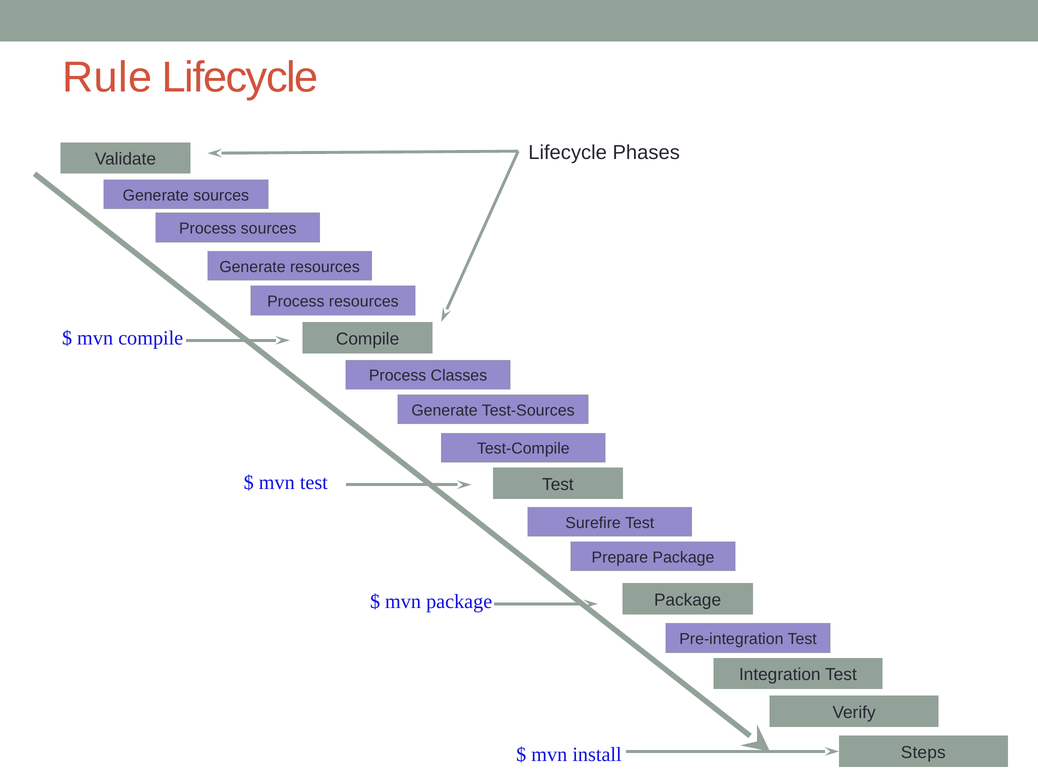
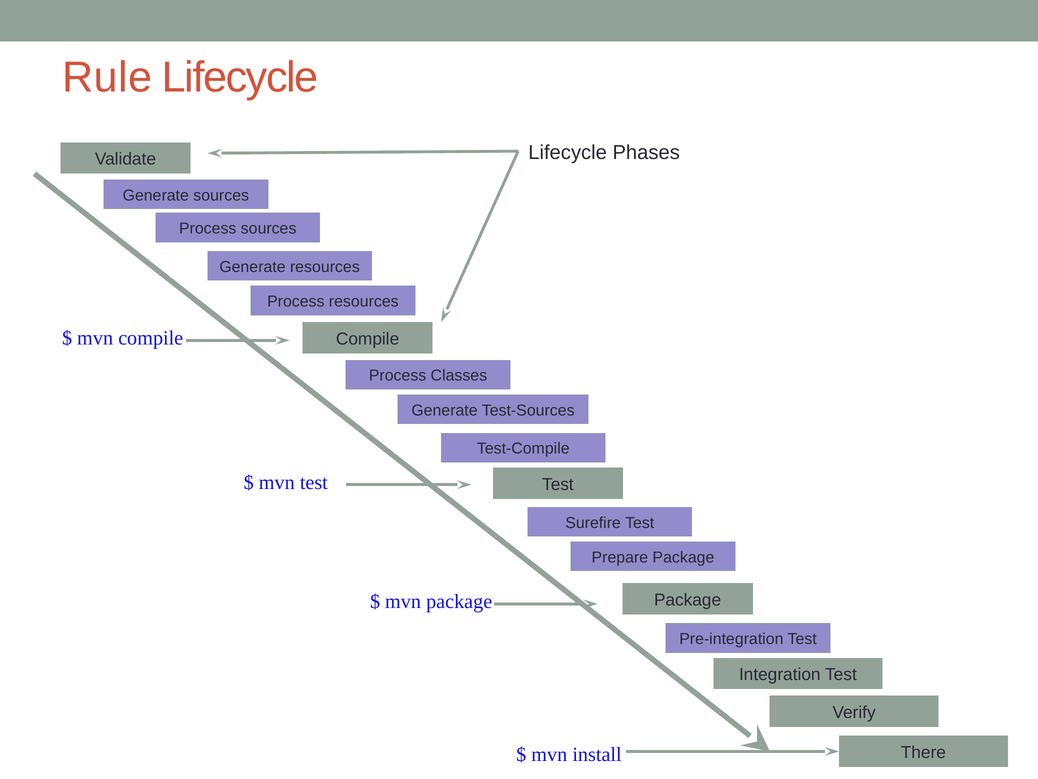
Steps: Steps -> There
